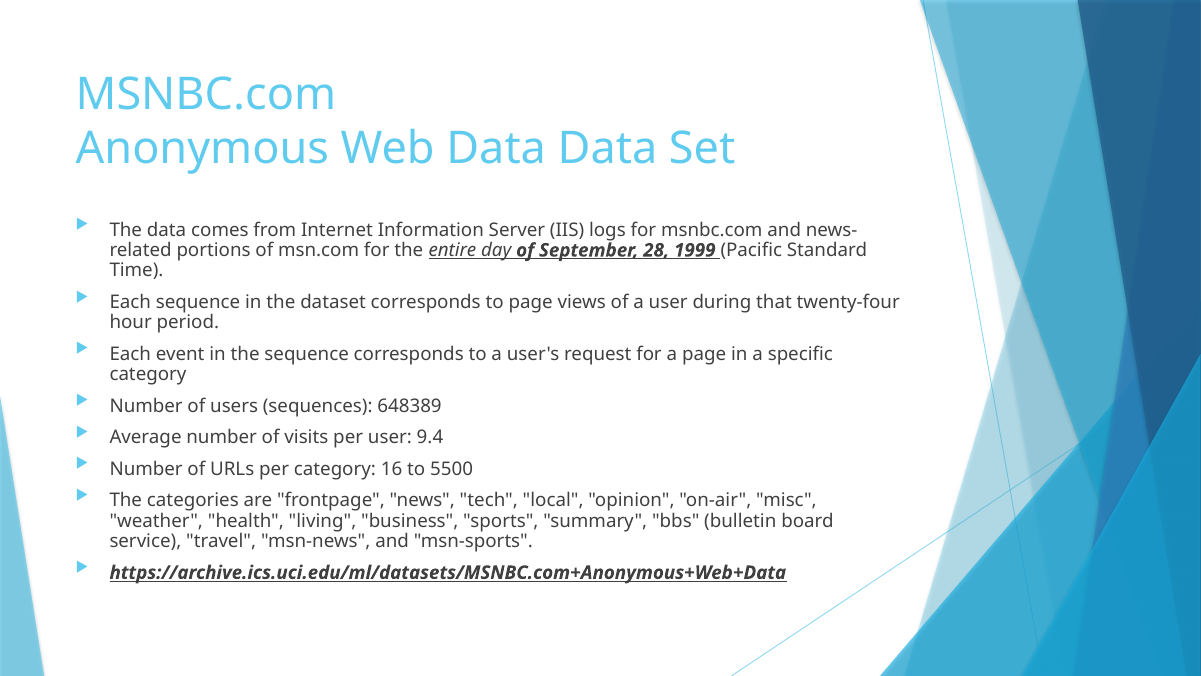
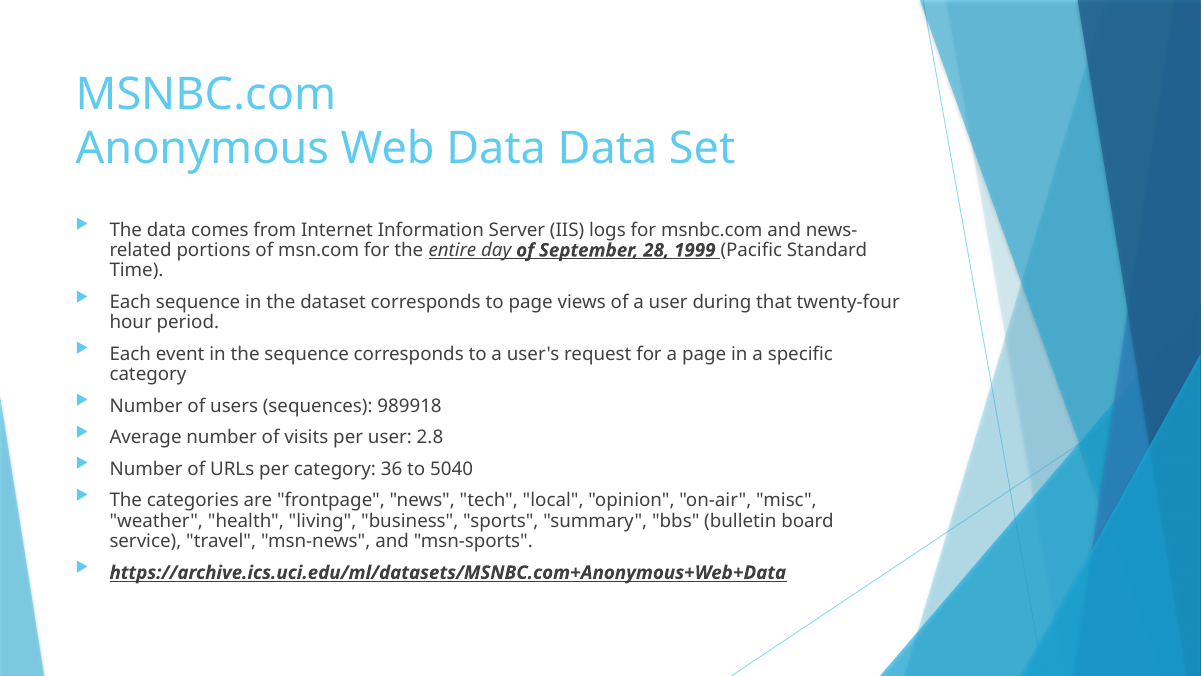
648389: 648389 -> 989918
9.4: 9.4 -> 2.8
16: 16 -> 36
5500: 5500 -> 5040
